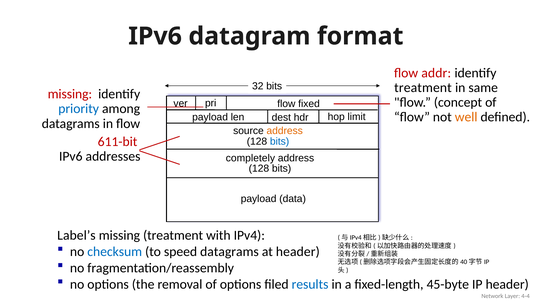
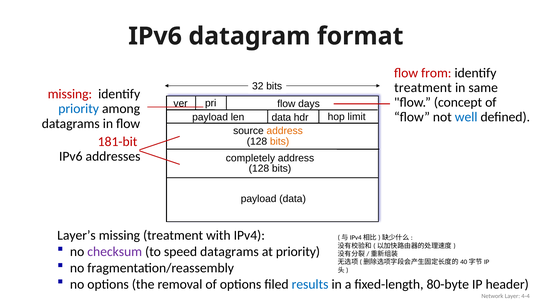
addr: addr -> from
fixed: fixed -> days
well colour: orange -> blue
len dest: dest -> data
611-bit: 611-bit -> 181-bit
bits at (280, 141) colour: blue -> orange
Label’s: Label’s -> Layer’s
checksum colour: blue -> purple
at header: header -> priority
45-byte: 45-byte -> 80-byte
